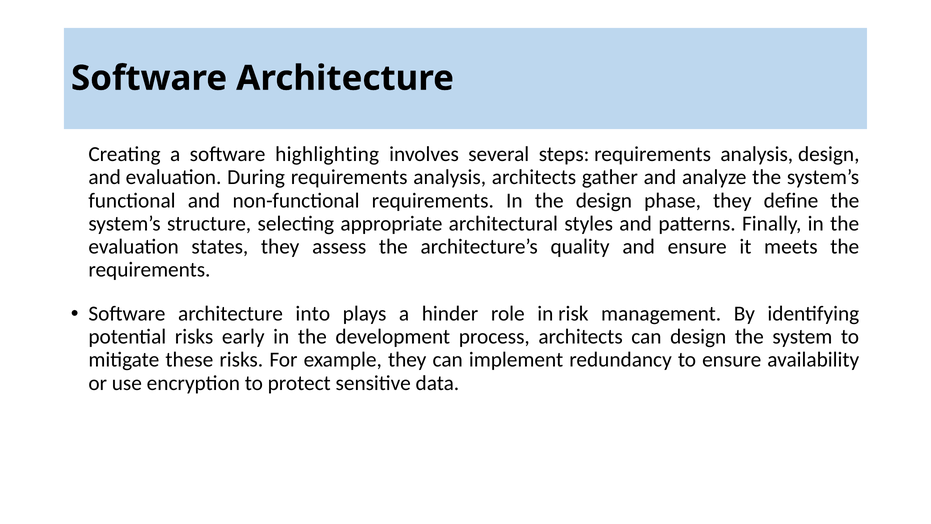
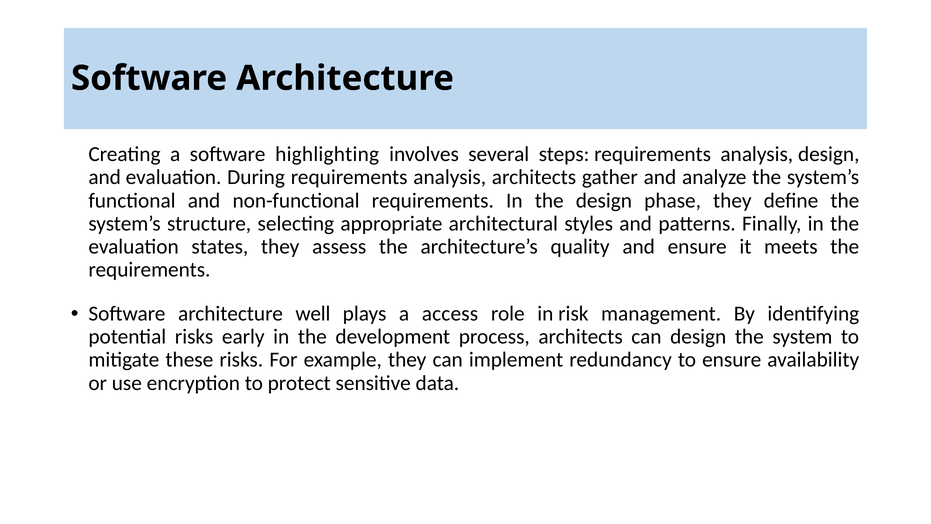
into: into -> well
hinder: hinder -> access
